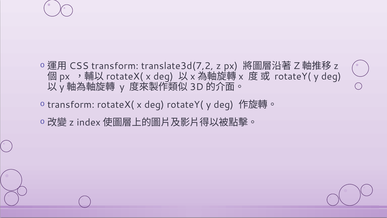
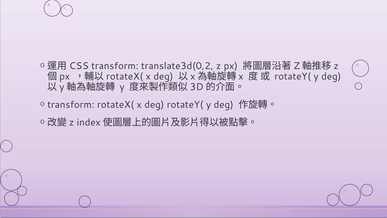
translate3d(7,2: translate3d(7,2 -> translate3d(0,2
